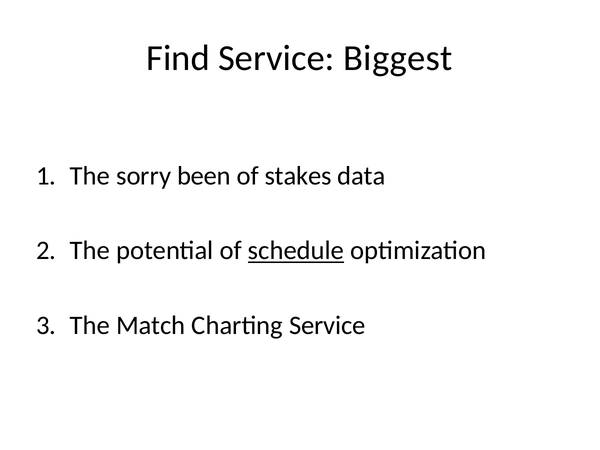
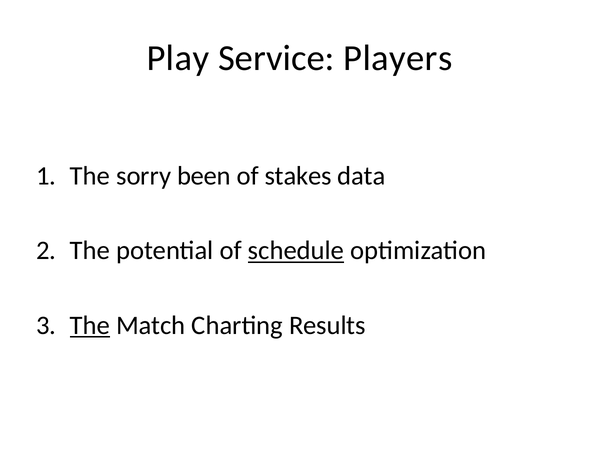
Find: Find -> Play
Biggest: Biggest -> Players
The at (90, 325) underline: none -> present
Charting Service: Service -> Results
